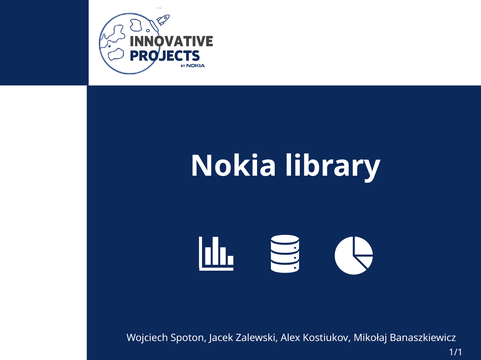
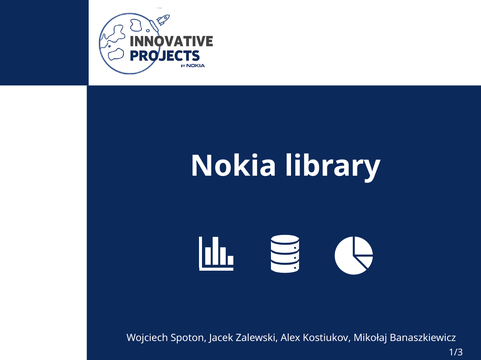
1/1: 1/1 -> 1/3
